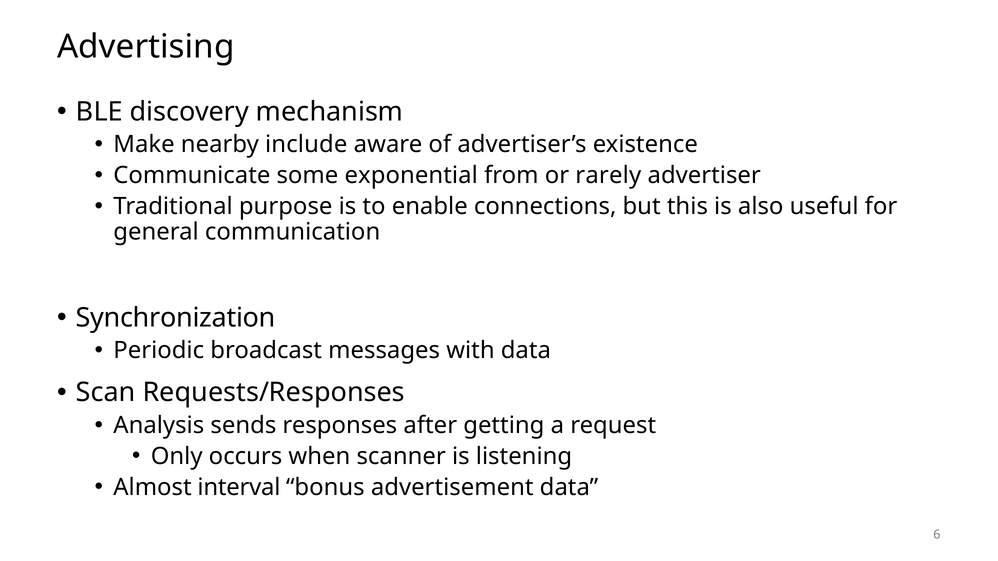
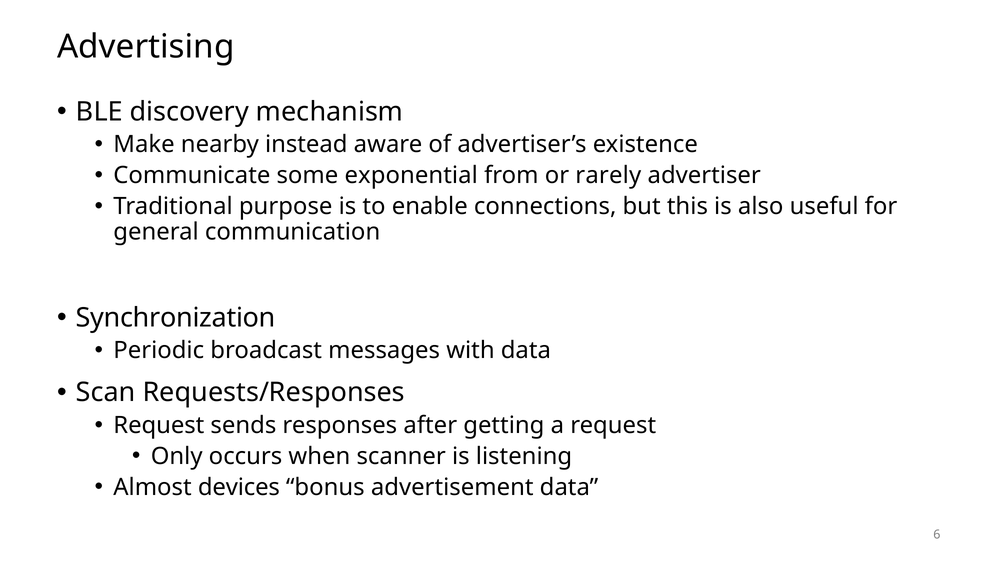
include: include -> instead
Analysis at (159, 425): Analysis -> Request
interval: interval -> devices
